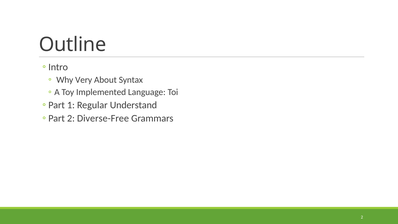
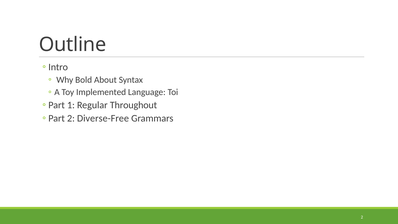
Very: Very -> Bold
Understand: Understand -> Throughout
